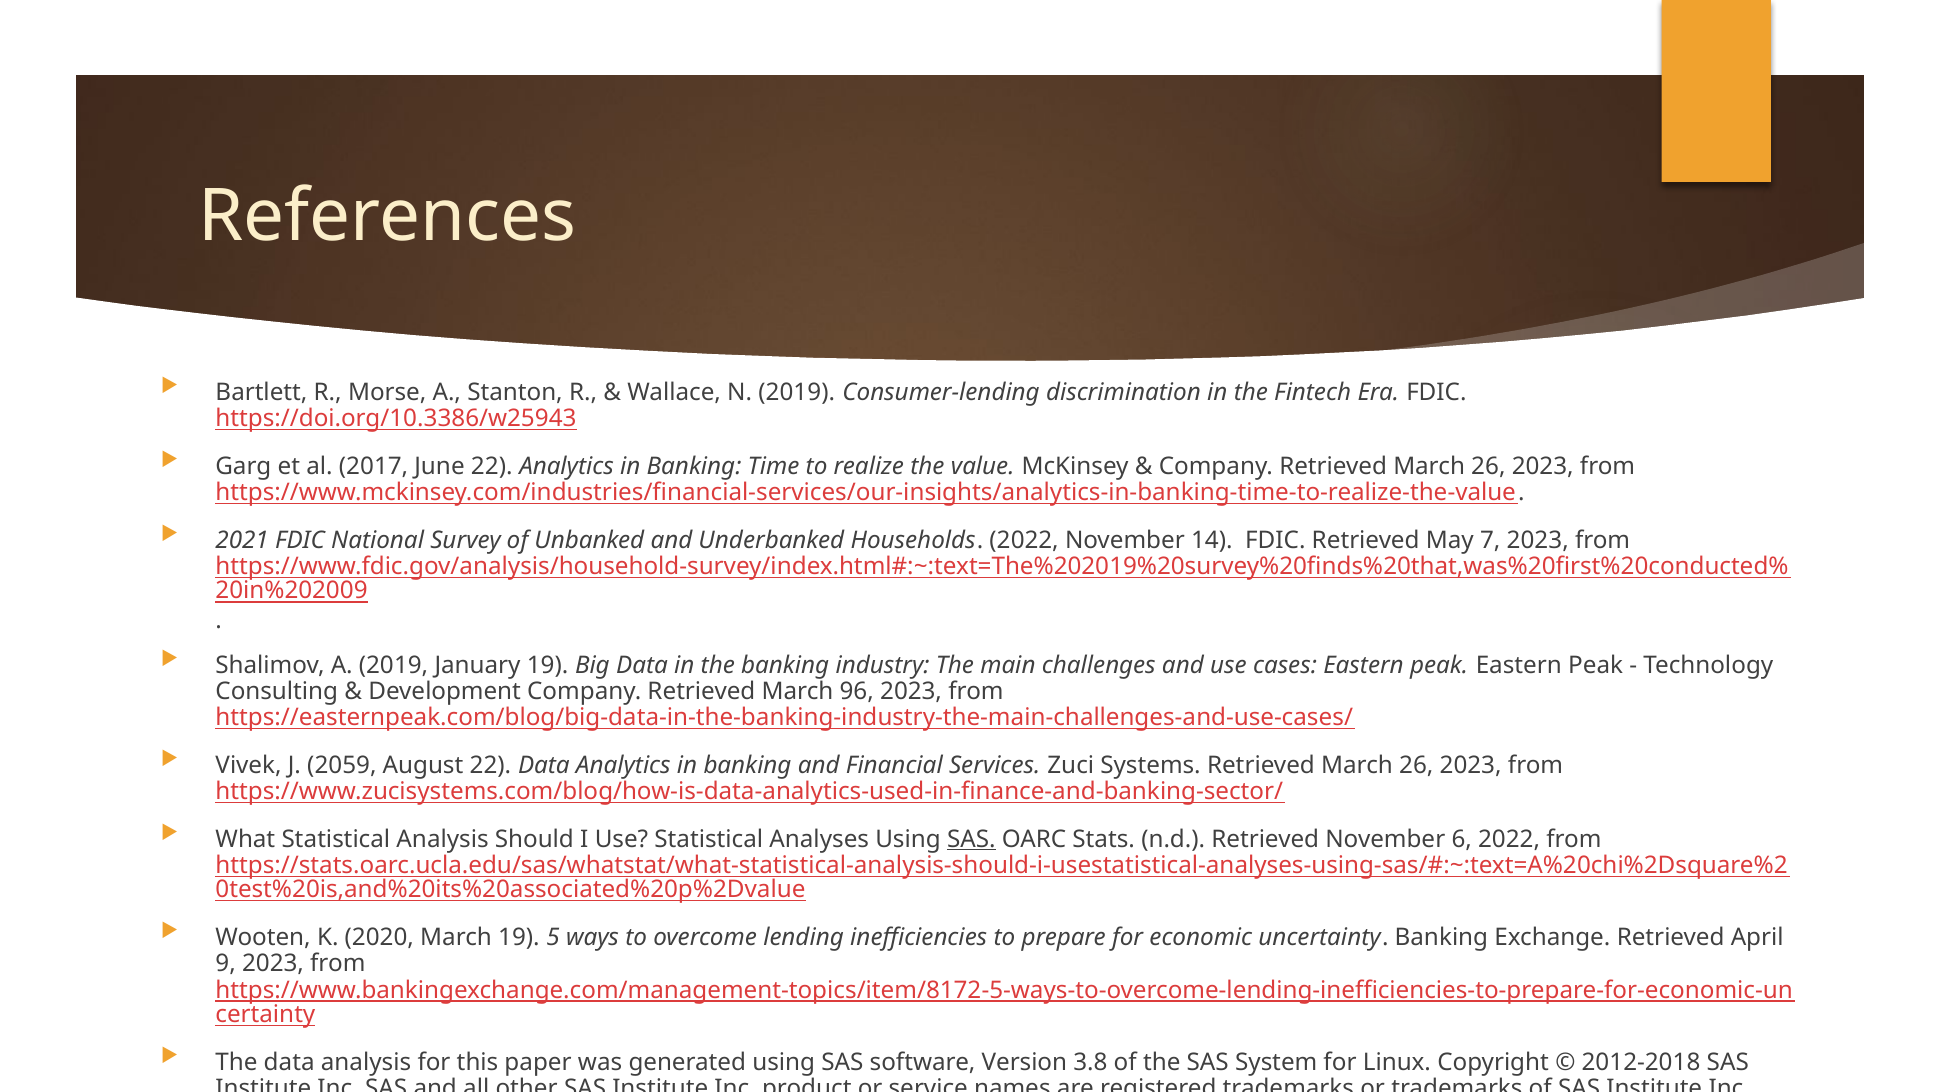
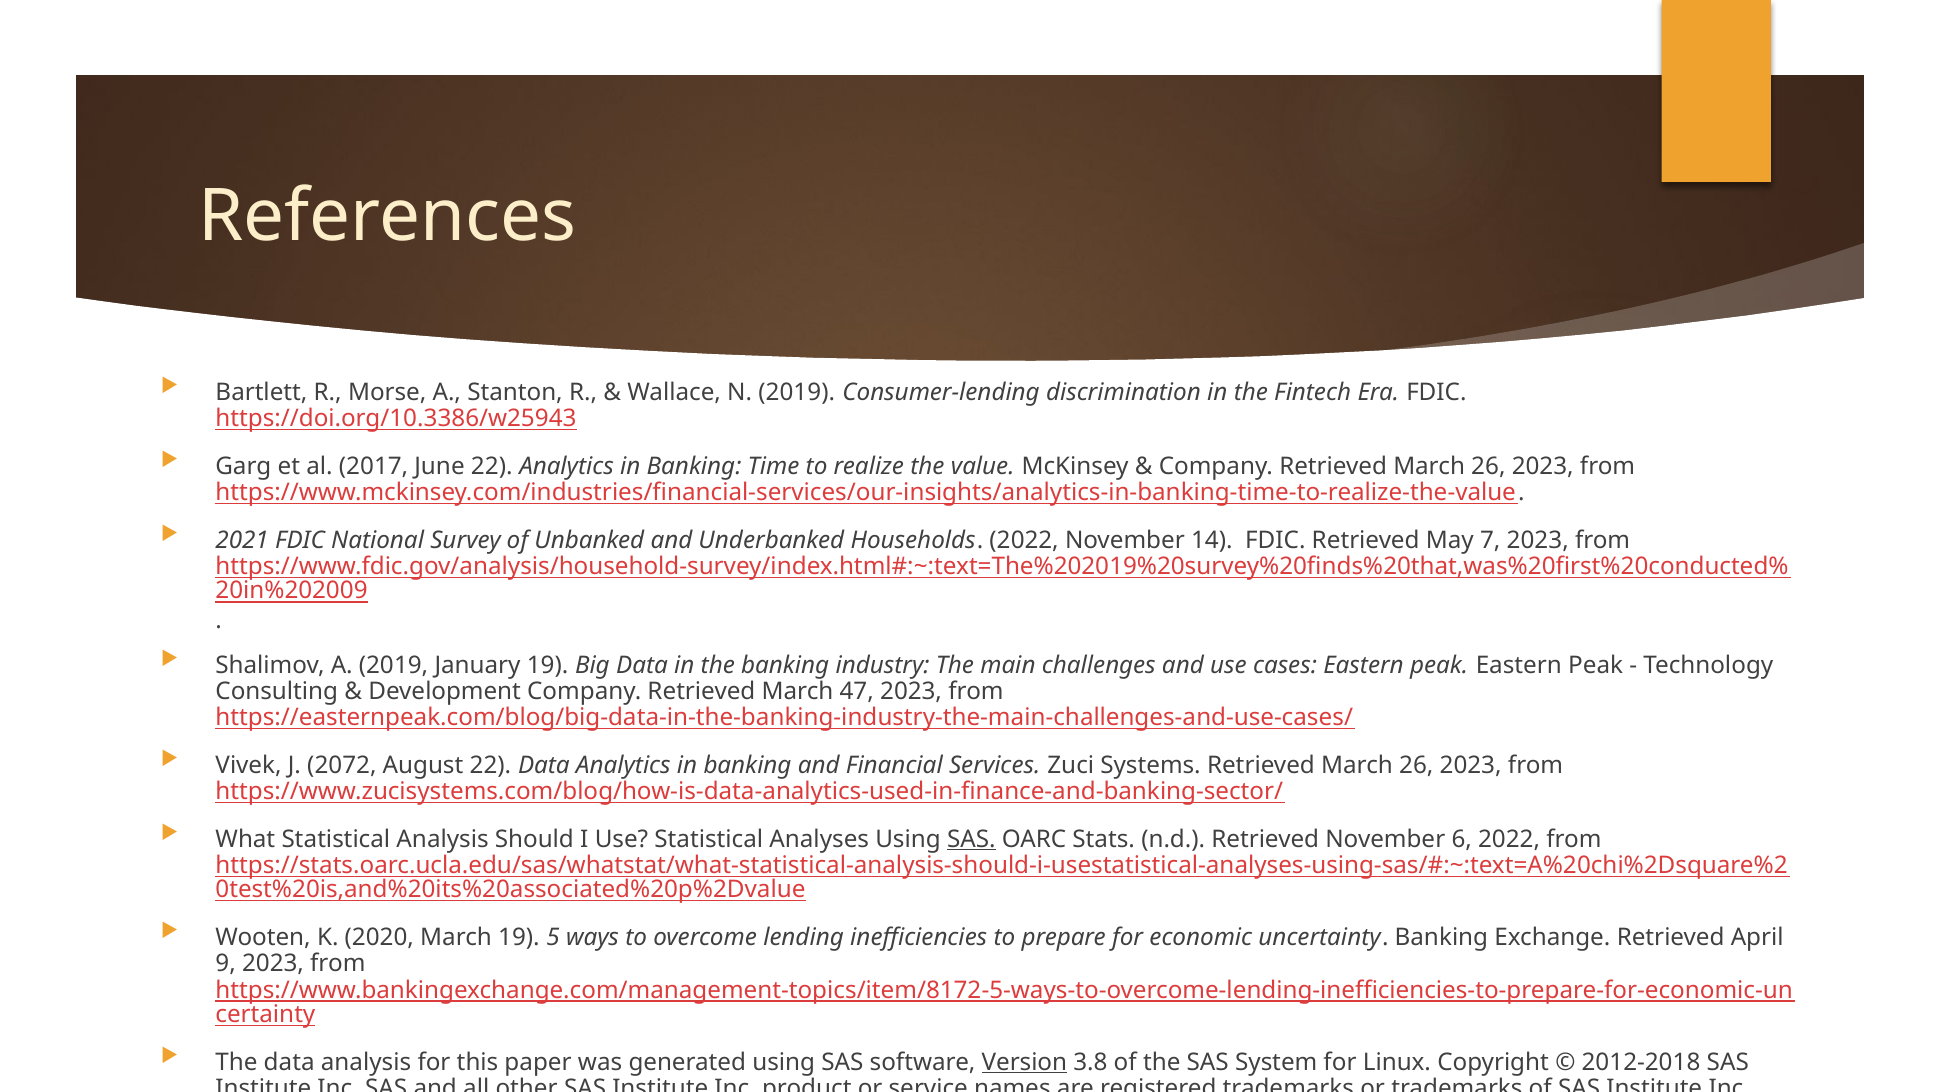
96: 96 -> 47
2059: 2059 -> 2072
Version underline: none -> present
